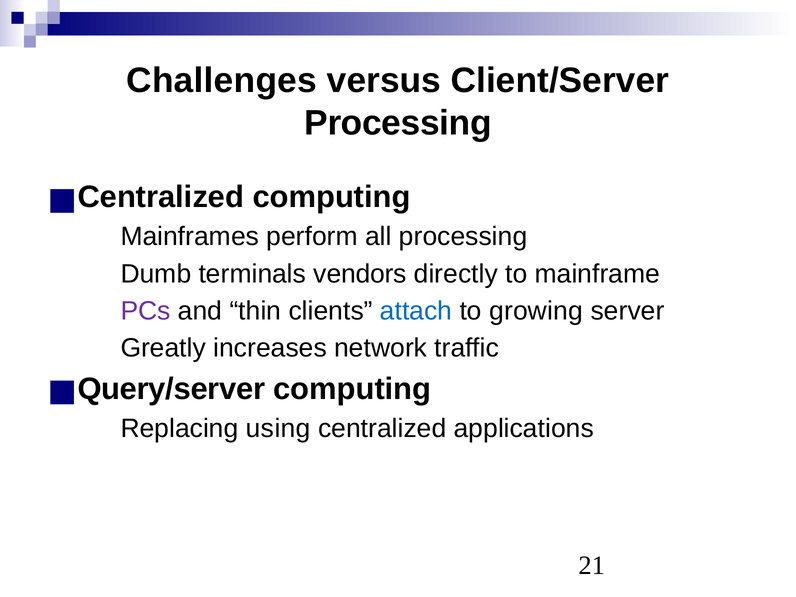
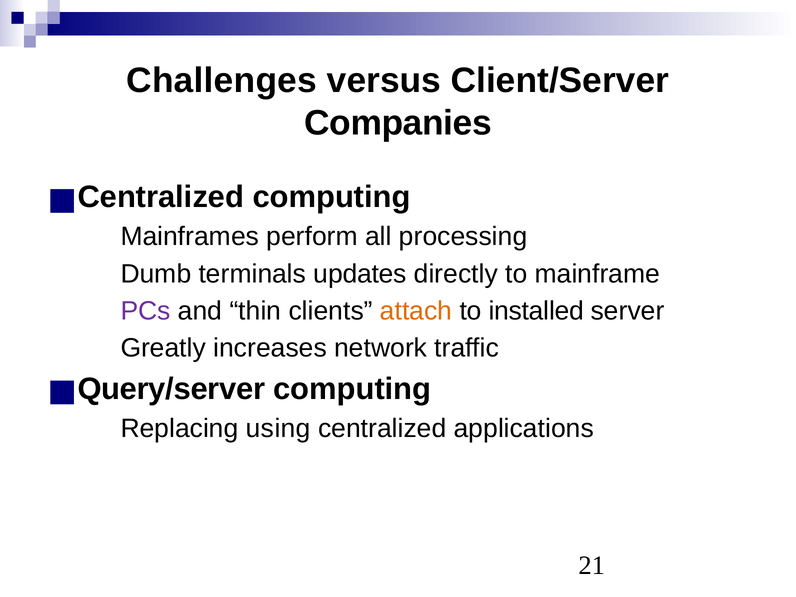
Processing at (398, 123): Processing -> Companies
vendors: vendors -> updates
attach colour: blue -> orange
growing: growing -> installed
